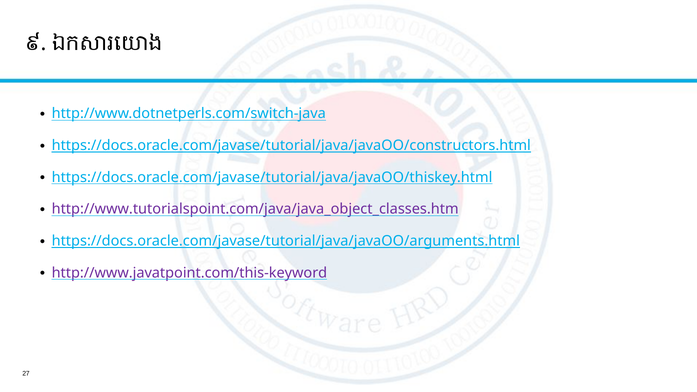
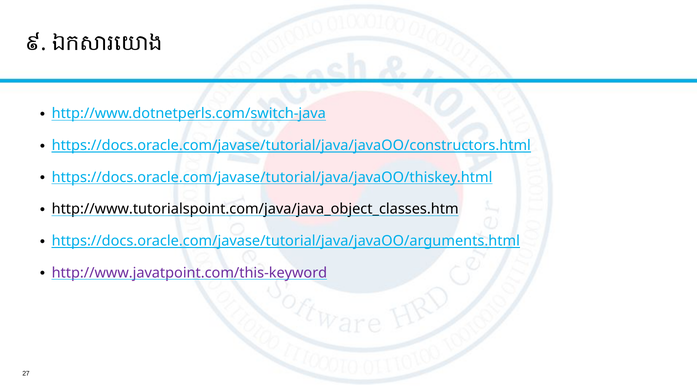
http://www.tutorialspoint.com/java/java_object_classes.htm colour: purple -> black
